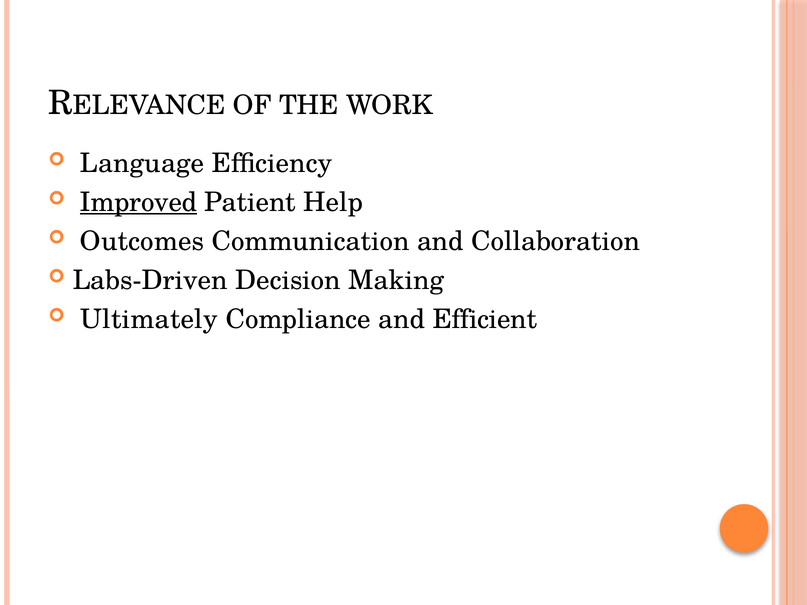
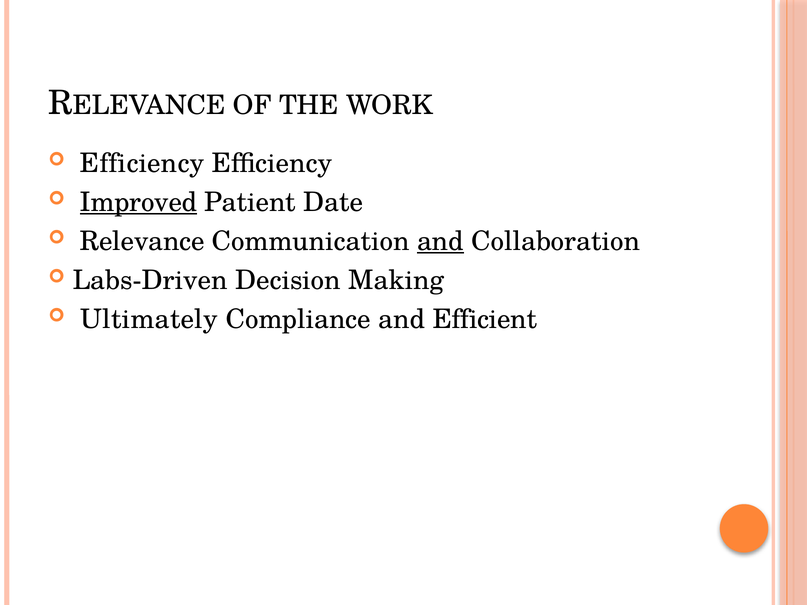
Language at (142, 163): Language -> Efficiency
Help: Help -> Date
Outcomes: Outcomes -> Relevance
and at (440, 241) underline: none -> present
